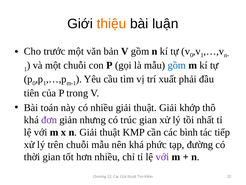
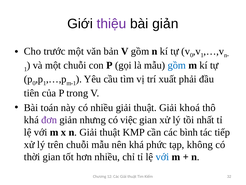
thiệu colour: orange -> purple
bài luận: luận -> giản
khớp: khớp -> khoá
trúc: trúc -> việc
đường: đường -> không
với at (162, 157) colour: purple -> blue
